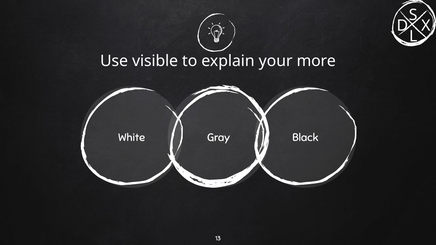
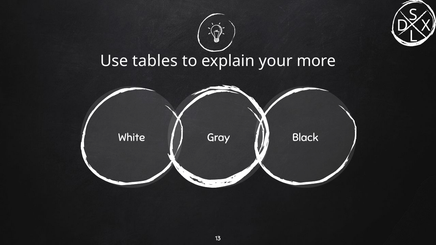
visible: visible -> tables
